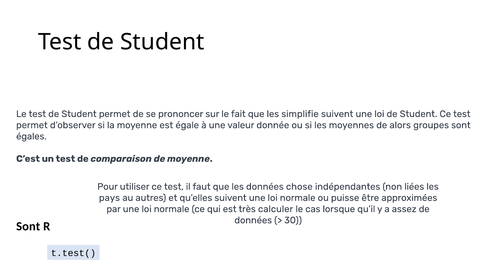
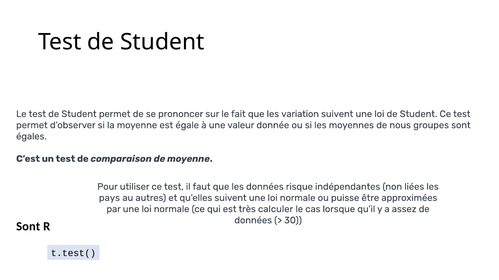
simplifie: simplifie -> variation
alors: alors -> nous
chose: chose -> risque
